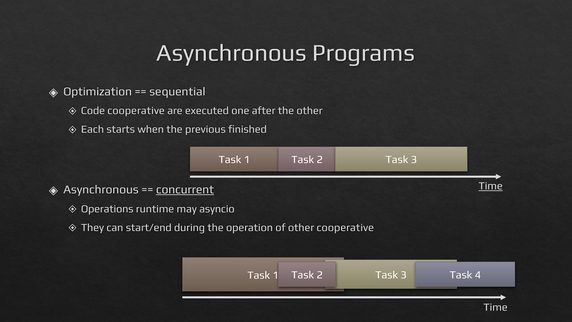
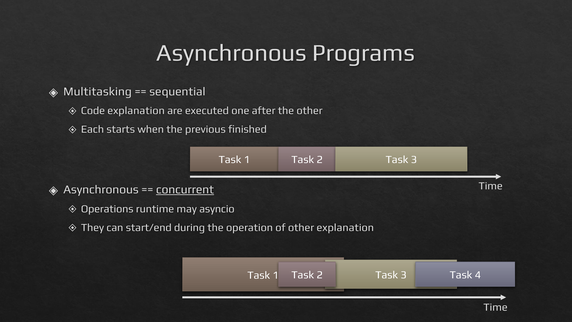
Optimization: Optimization -> Multitasking
Code cooperative: cooperative -> explanation
Time at (491, 186) underline: present -> none
other cooperative: cooperative -> explanation
